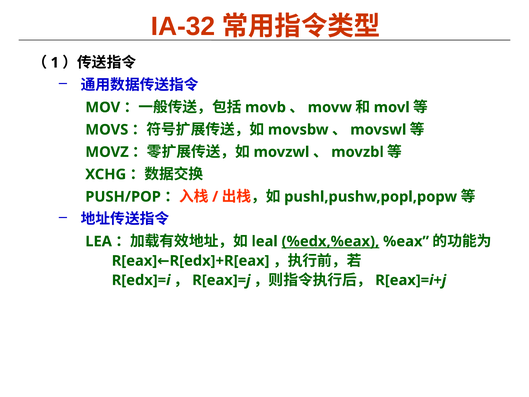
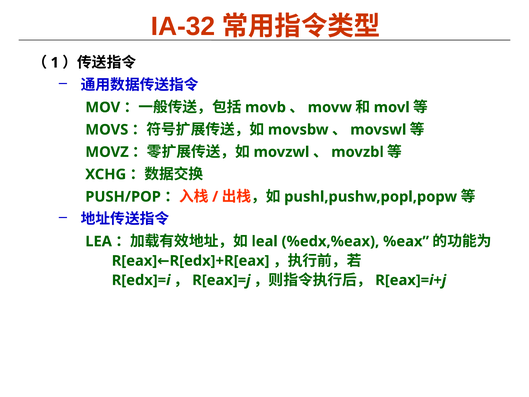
%edx,%eax underline: present -> none
